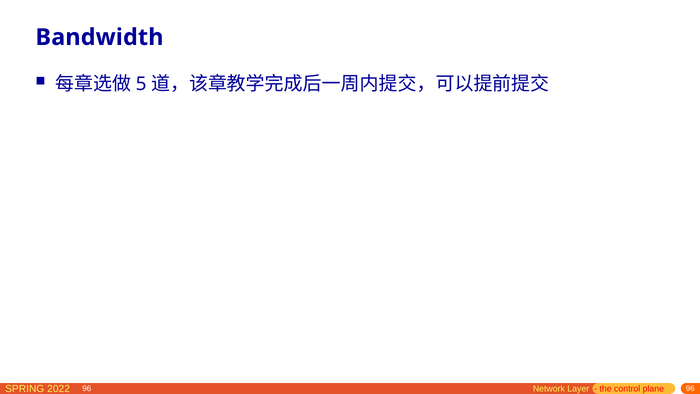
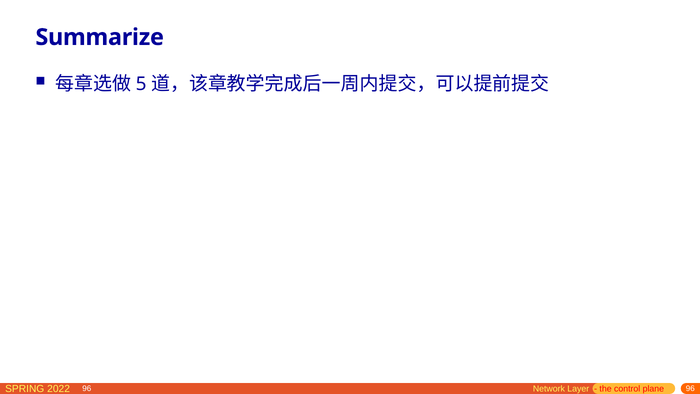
Bandwidth: Bandwidth -> Summarize
